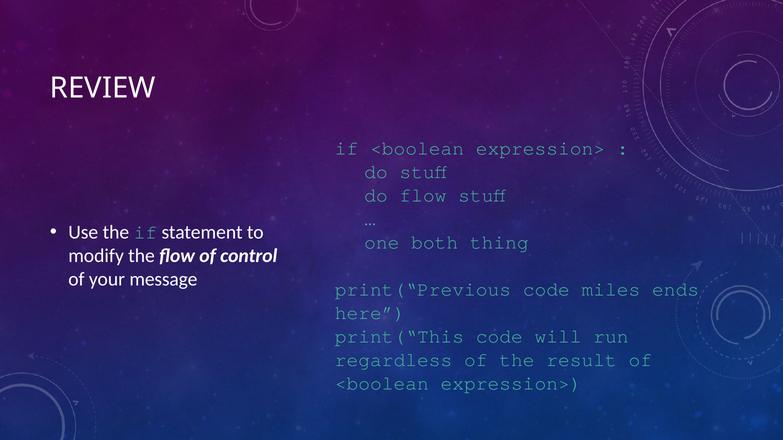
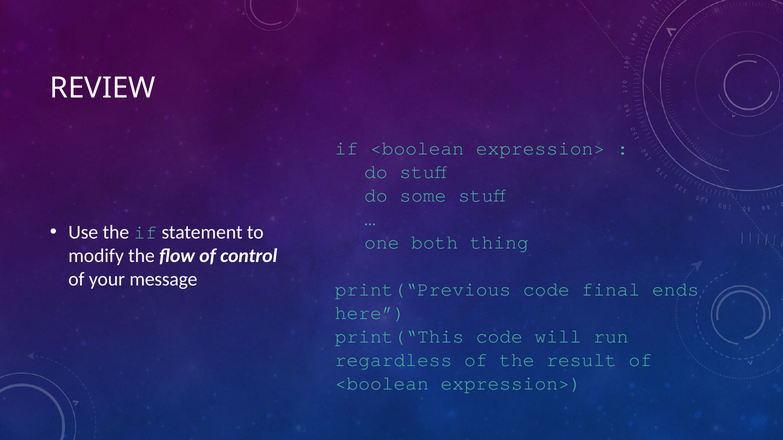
do flow: flow -> some
miles: miles -> final
